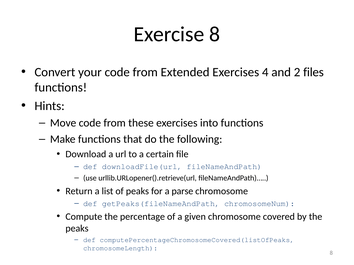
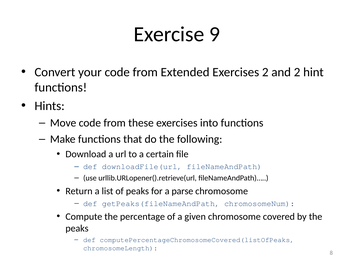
Exercise 8: 8 -> 9
Exercises 4: 4 -> 2
files: files -> hint
